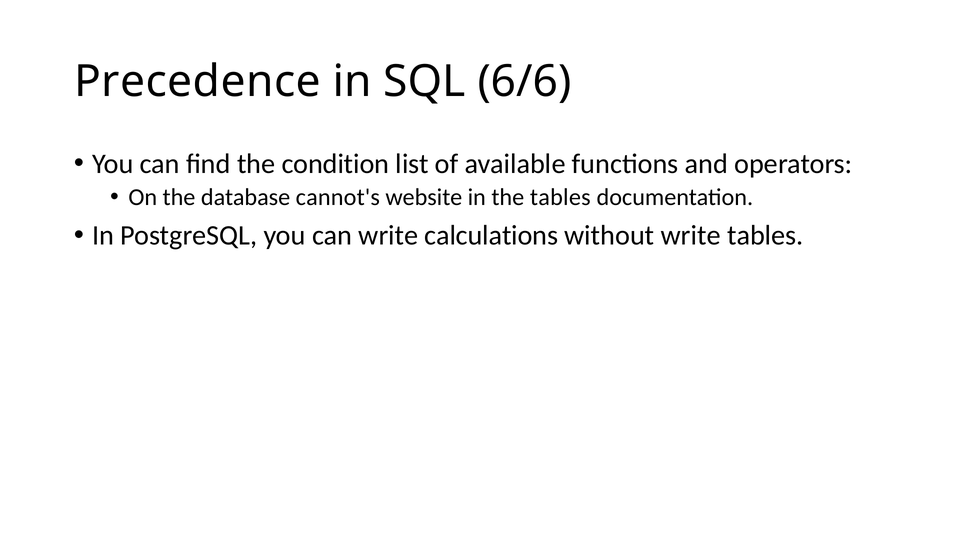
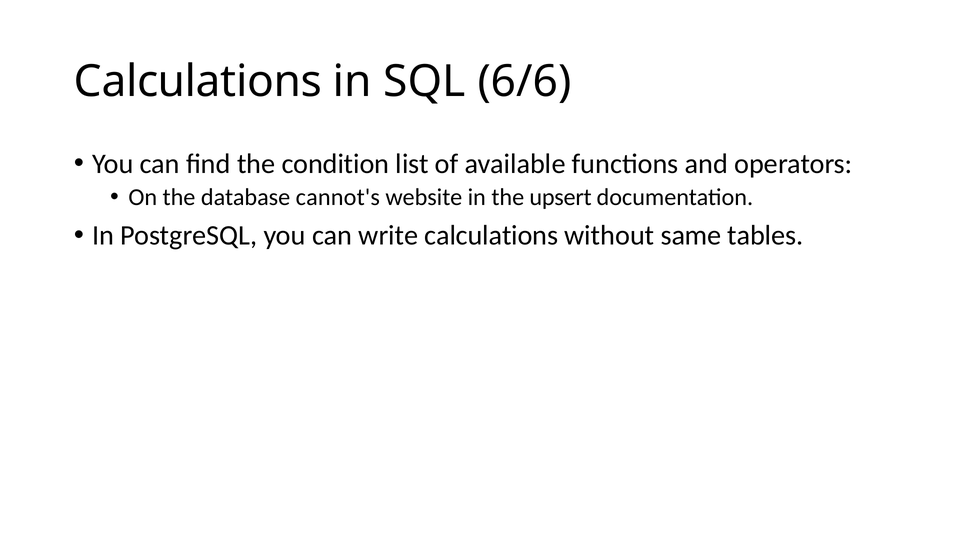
Precedence at (197, 81): Precedence -> Calculations
the tables: tables -> upsert
without write: write -> same
